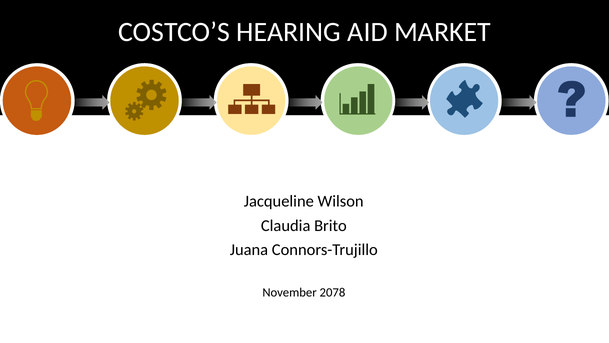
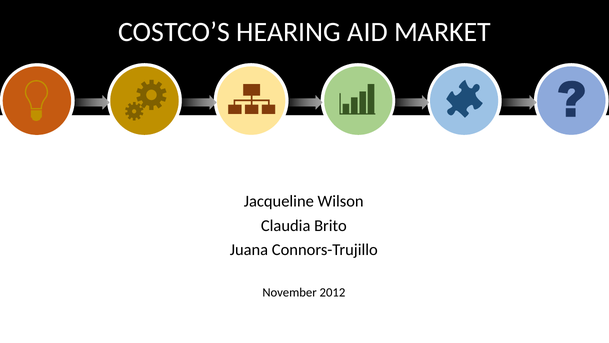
2078: 2078 -> 2012
